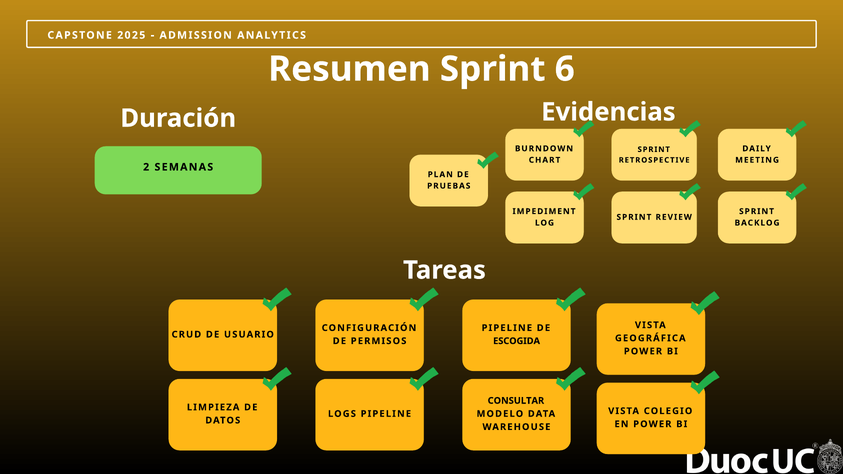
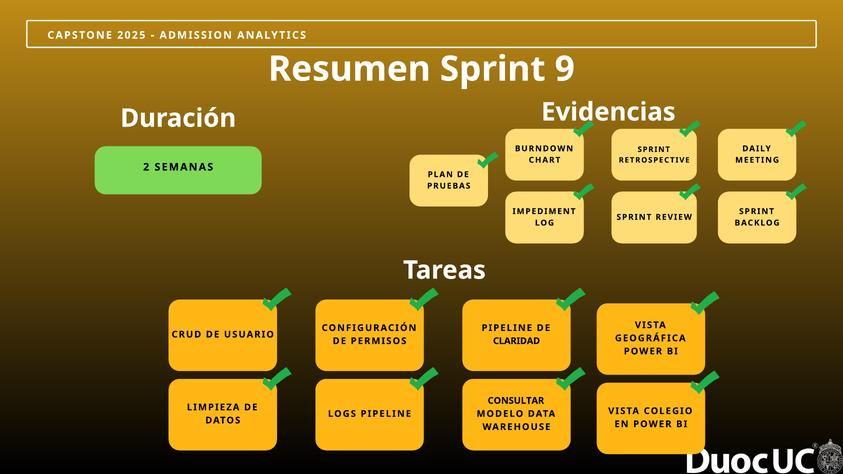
6: 6 -> 9
ESCOGIDA: ESCOGIDA -> CLARIDAD
